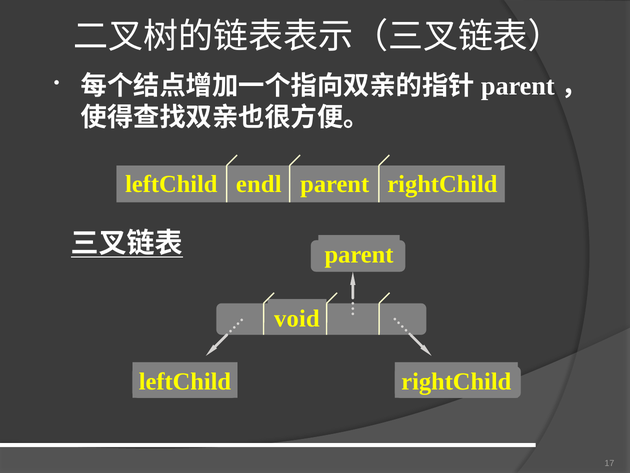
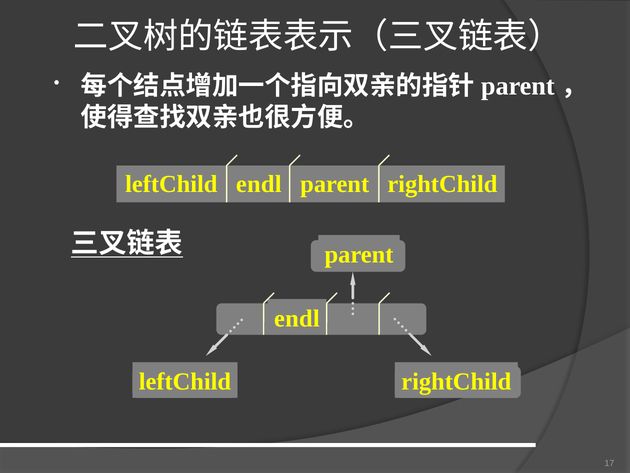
void at (297, 318): void -> endl
